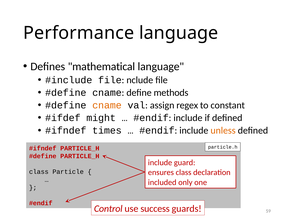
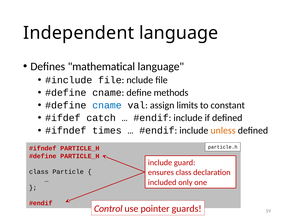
Performance: Performance -> Independent
cname at (107, 105) colour: orange -> blue
regex: regex -> limits
might: might -> catch
success: success -> pointer
